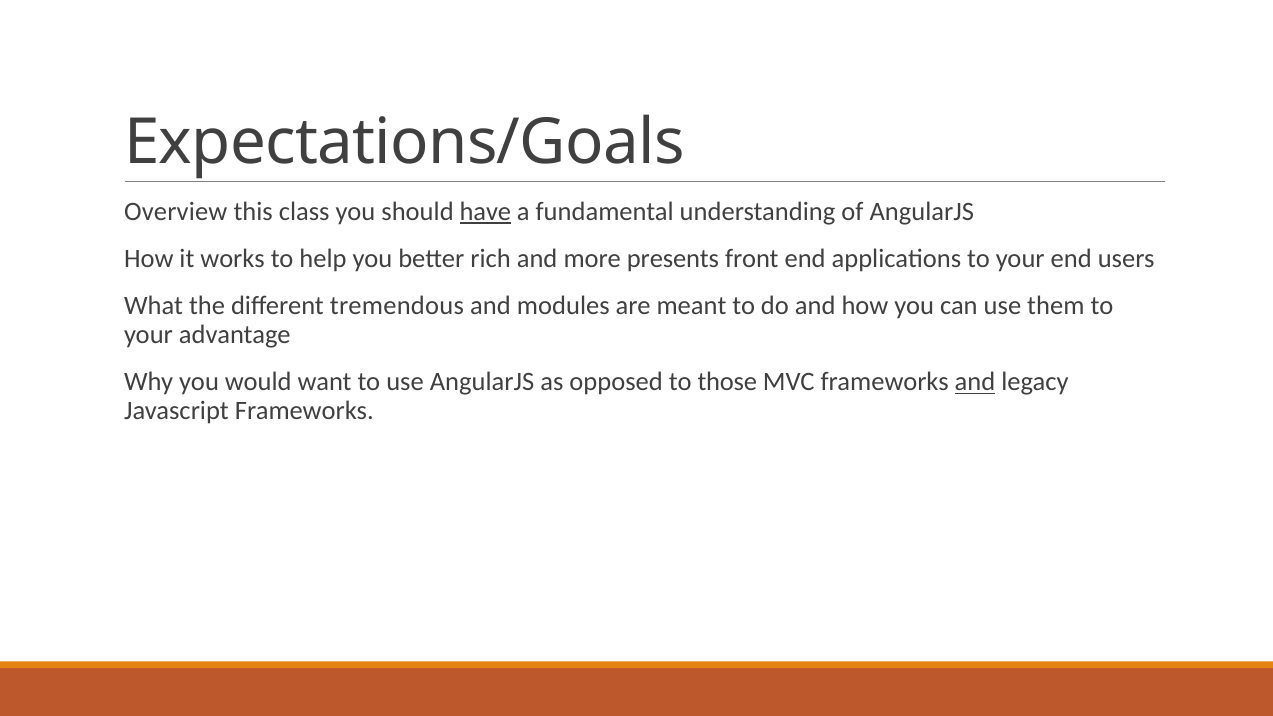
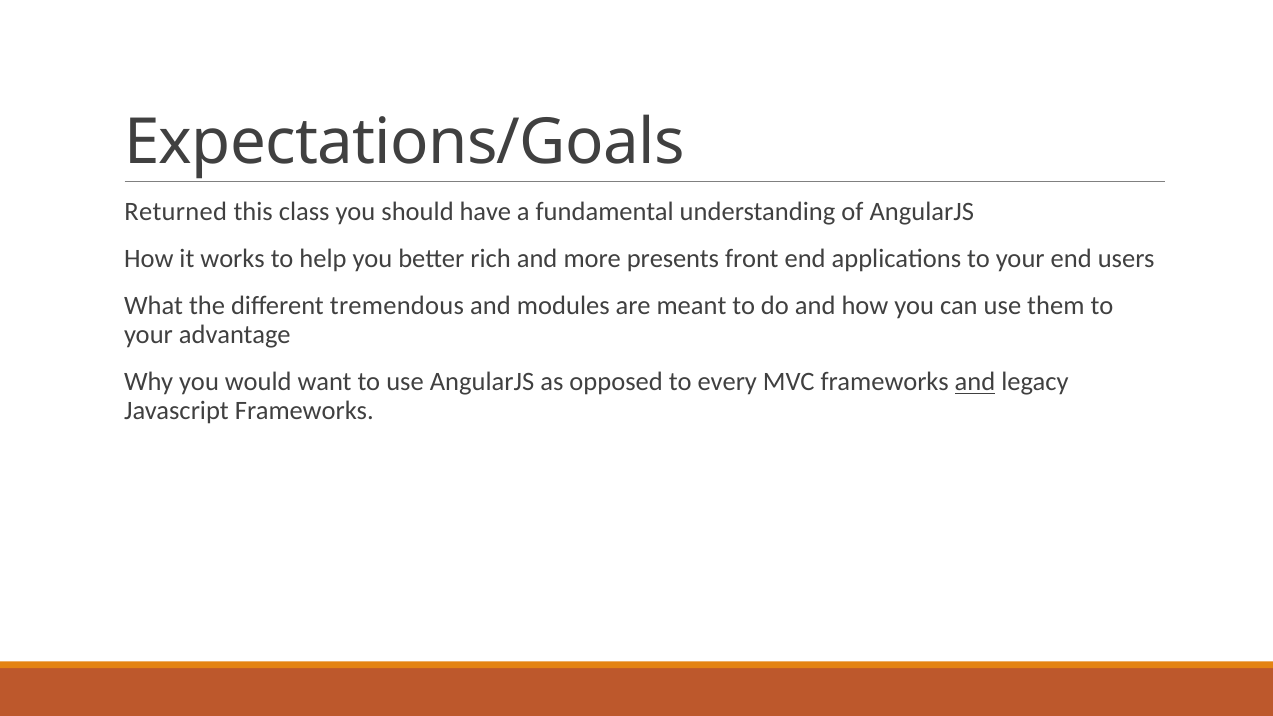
Overview: Overview -> Returned
have underline: present -> none
those: those -> every
